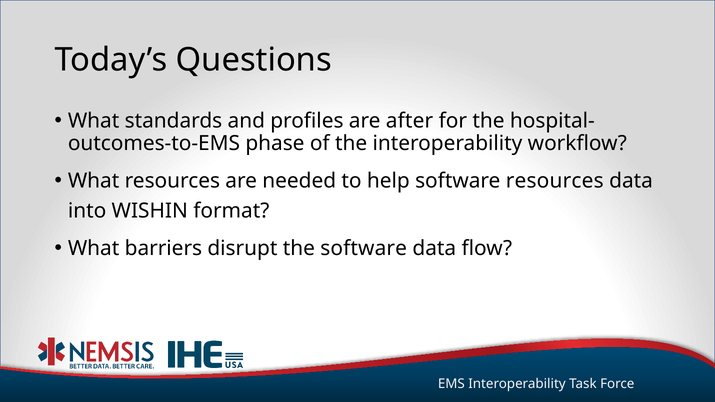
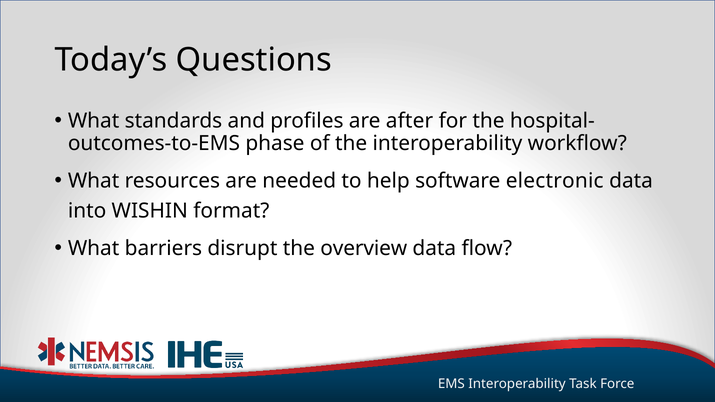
software resources: resources -> electronic
the software: software -> overview
